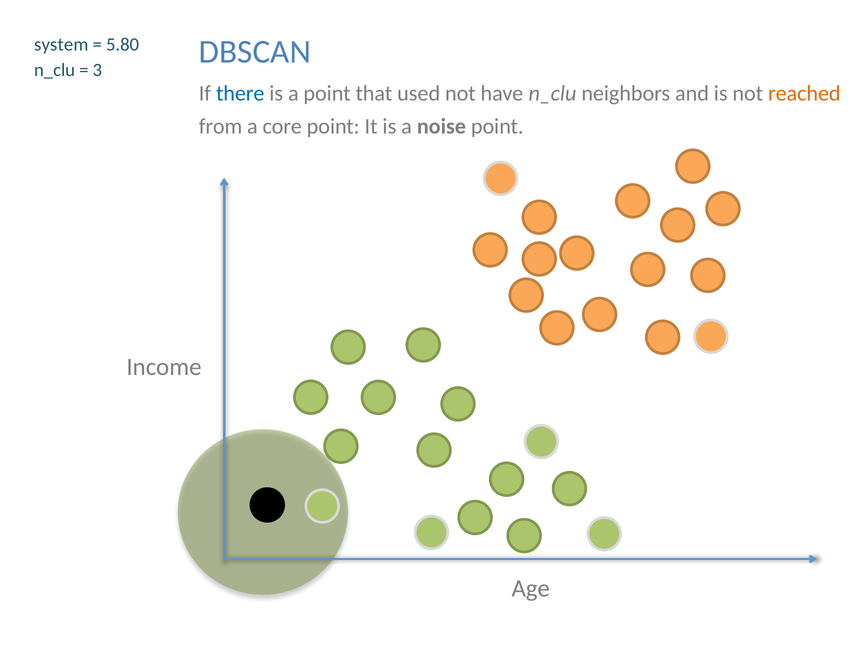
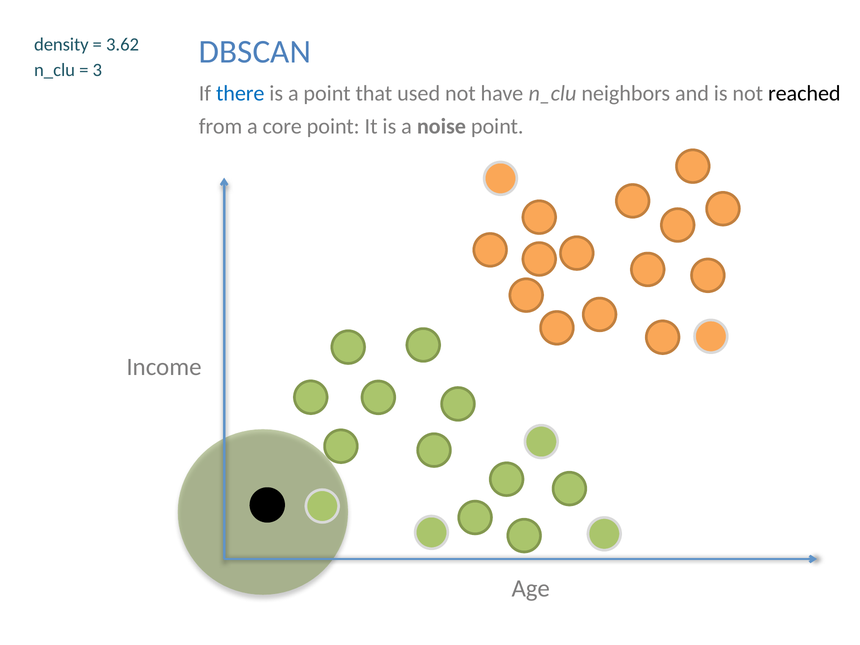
system: system -> density
5.80: 5.80 -> 3.62
reached colour: orange -> black
